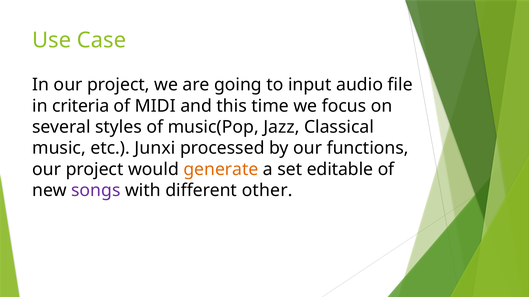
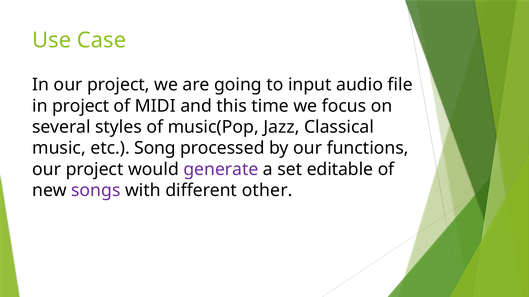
in criteria: criteria -> project
Junxi: Junxi -> Song
generate colour: orange -> purple
